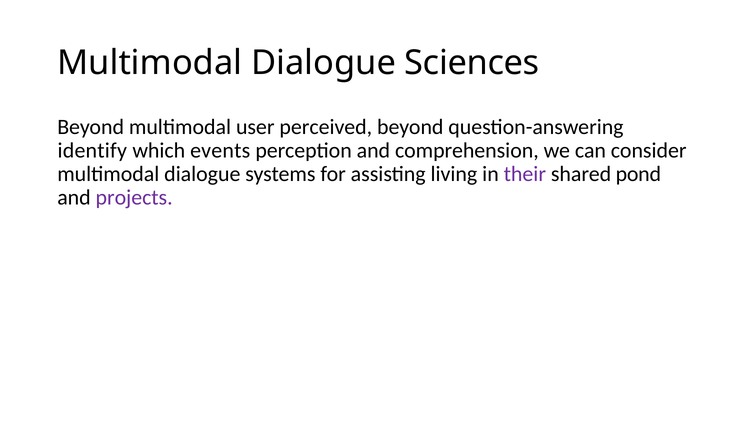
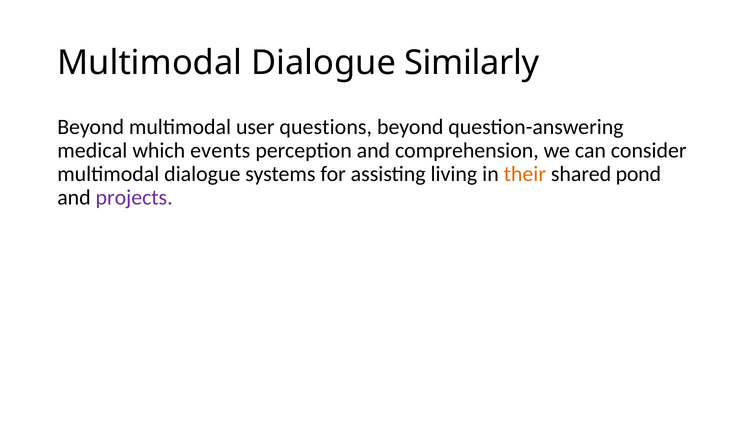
Sciences: Sciences -> Similarly
perceived: perceived -> questions
identify: identify -> medical
their colour: purple -> orange
